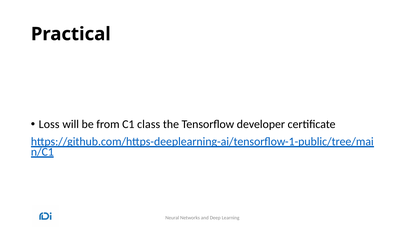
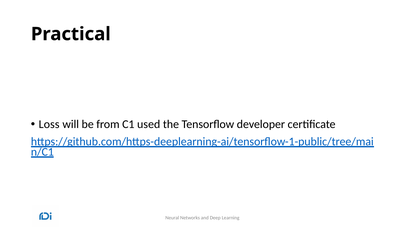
class: class -> used
